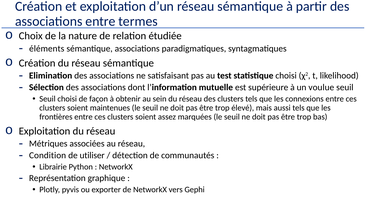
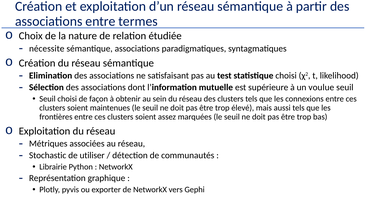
éléments: éléments -> nécessite
Condition: Condition -> Stochastic
